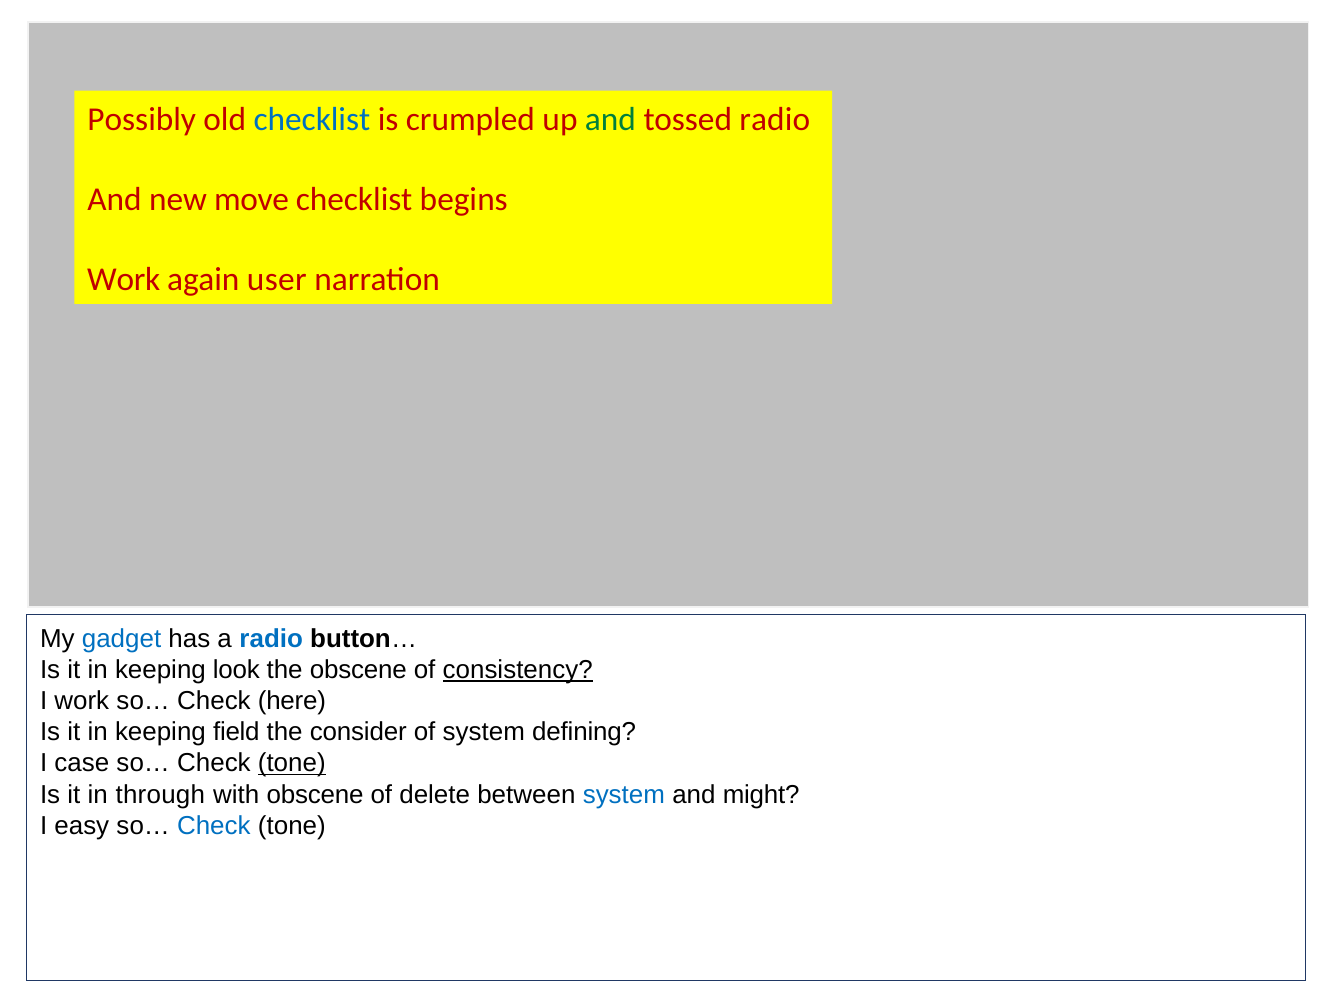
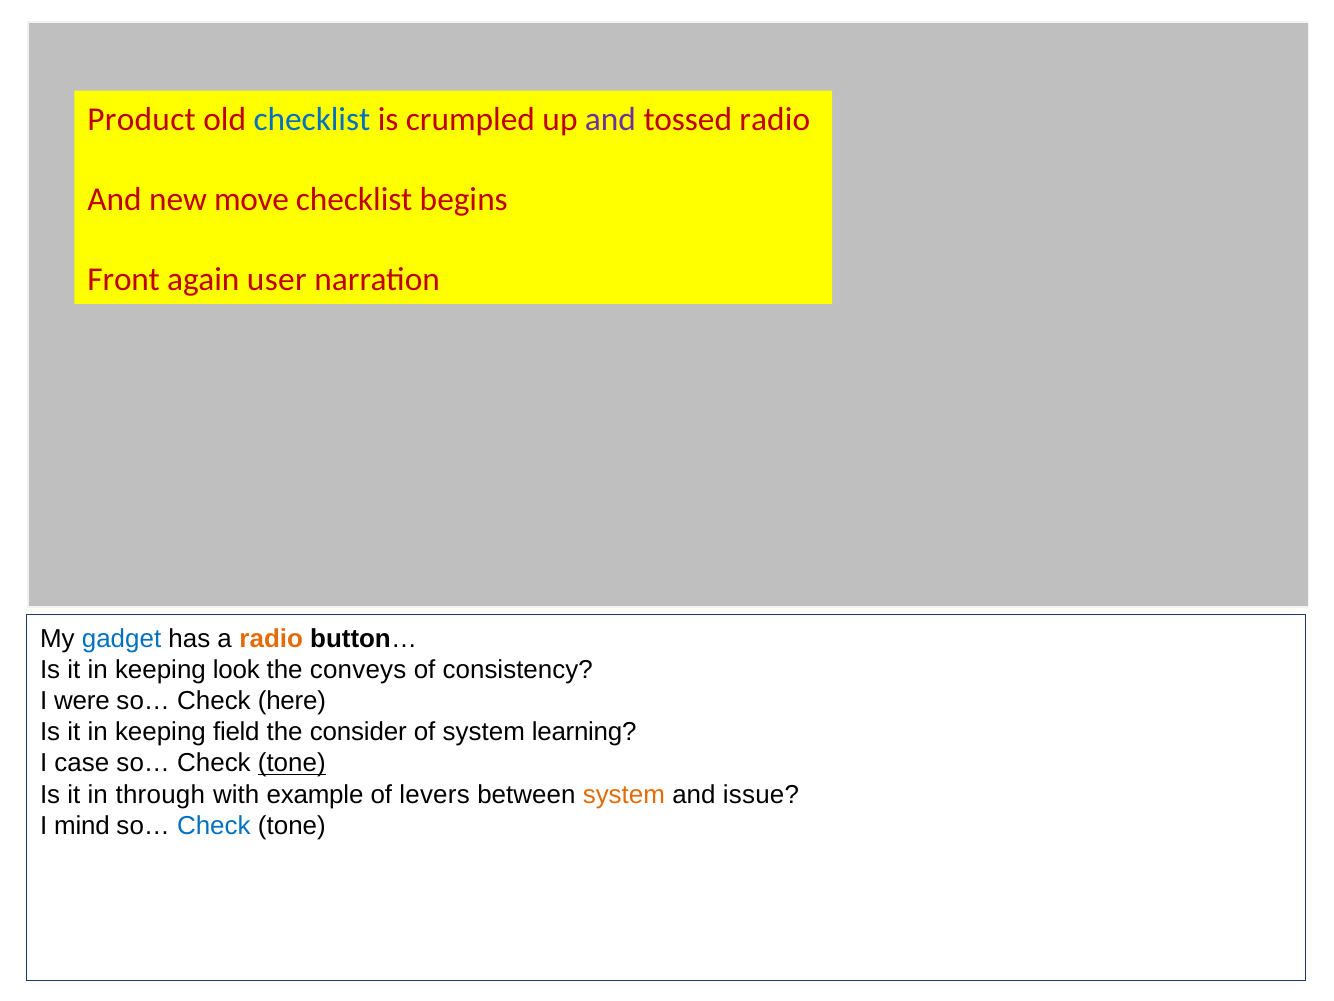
Possibly: Possibly -> Product
and at (610, 119) colour: green -> purple
Work at (124, 279): Work -> Front
radio at (271, 638) colour: blue -> orange
the obscene: obscene -> conveys
consistency underline: present -> none
I work: work -> were
defining: defining -> learning
with obscene: obscene -> example
delete: delete -> levers
system at (624, 794) colour: blue -> orange
might: might -> issue
easy: easy -> mind
